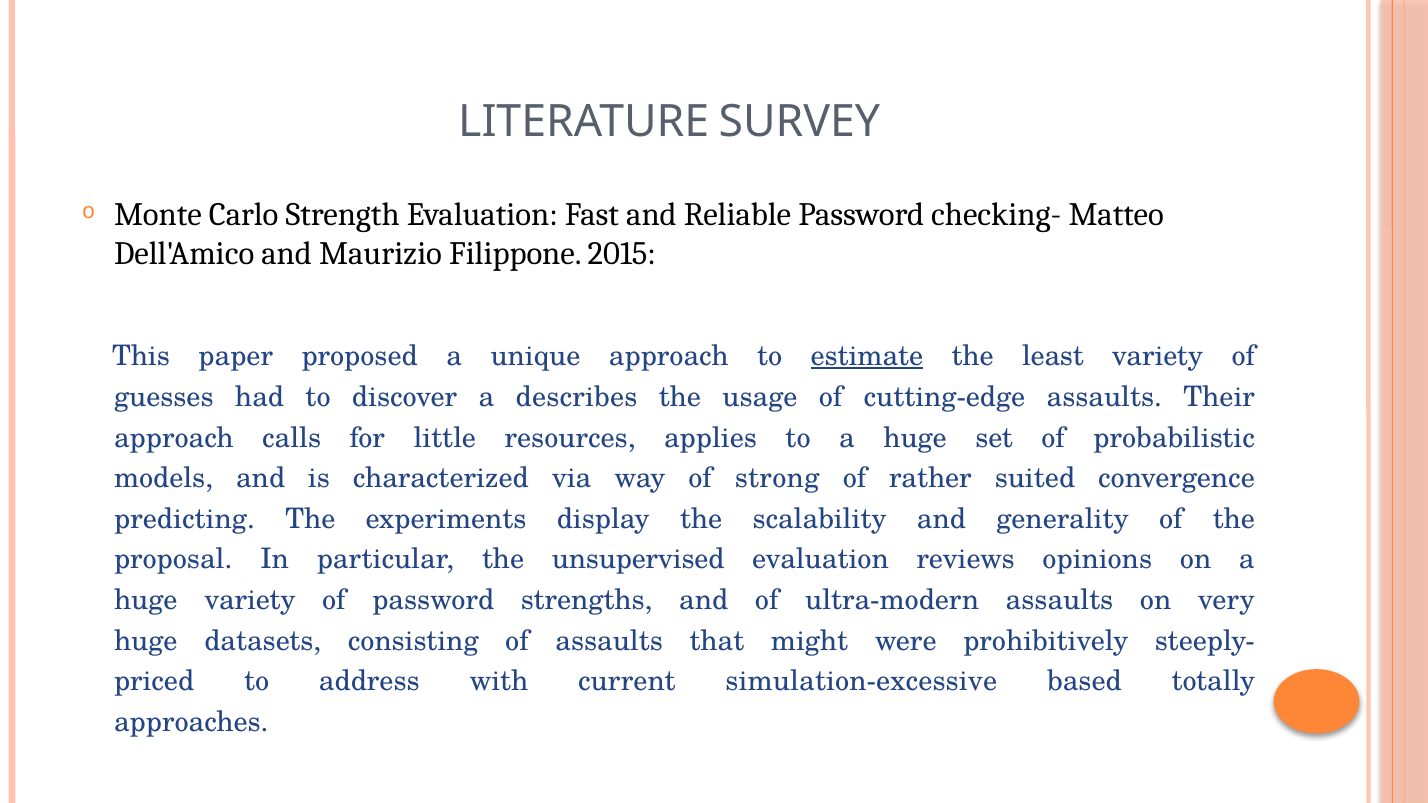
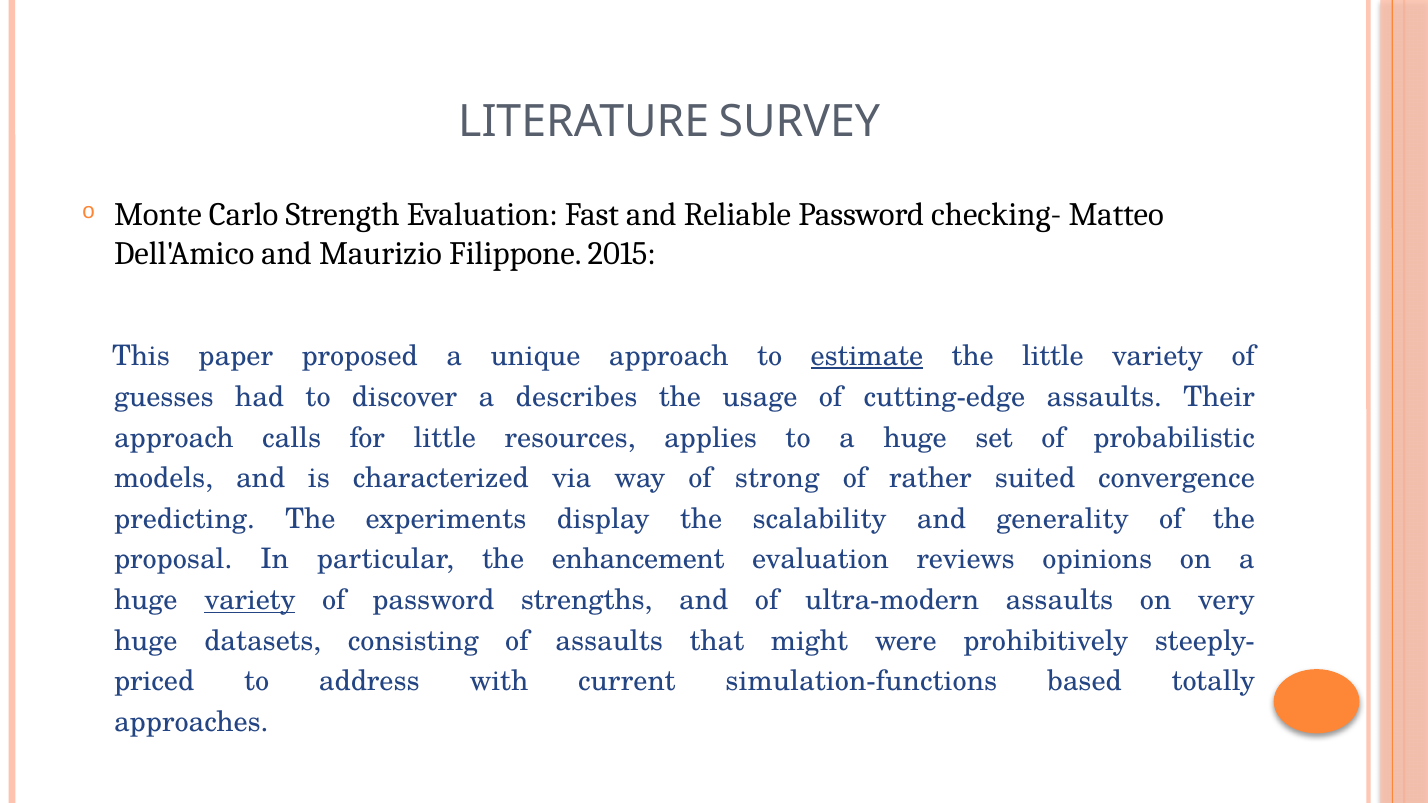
the least: least -> little
unsupervised: unsupervised -> enhancement
variety at (250, 600) underline: none -> present
simulation-excessive: simulation-excessive -> simulation-functions
